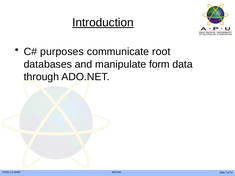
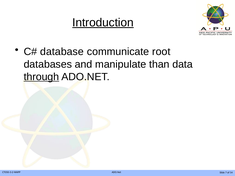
purposes: purposes -> database
form: form -> than
through underline: none -> present
